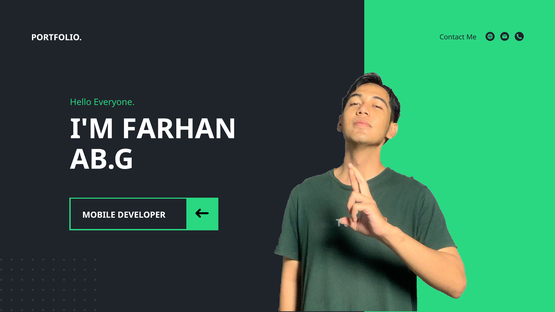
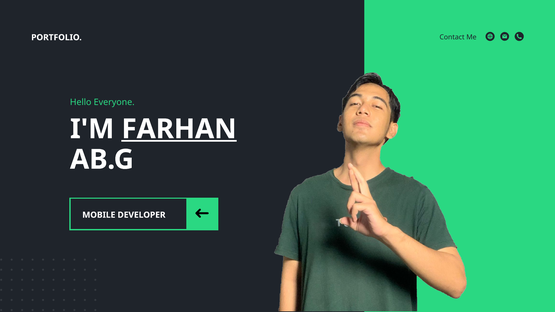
FARHAN underline: none -> present
